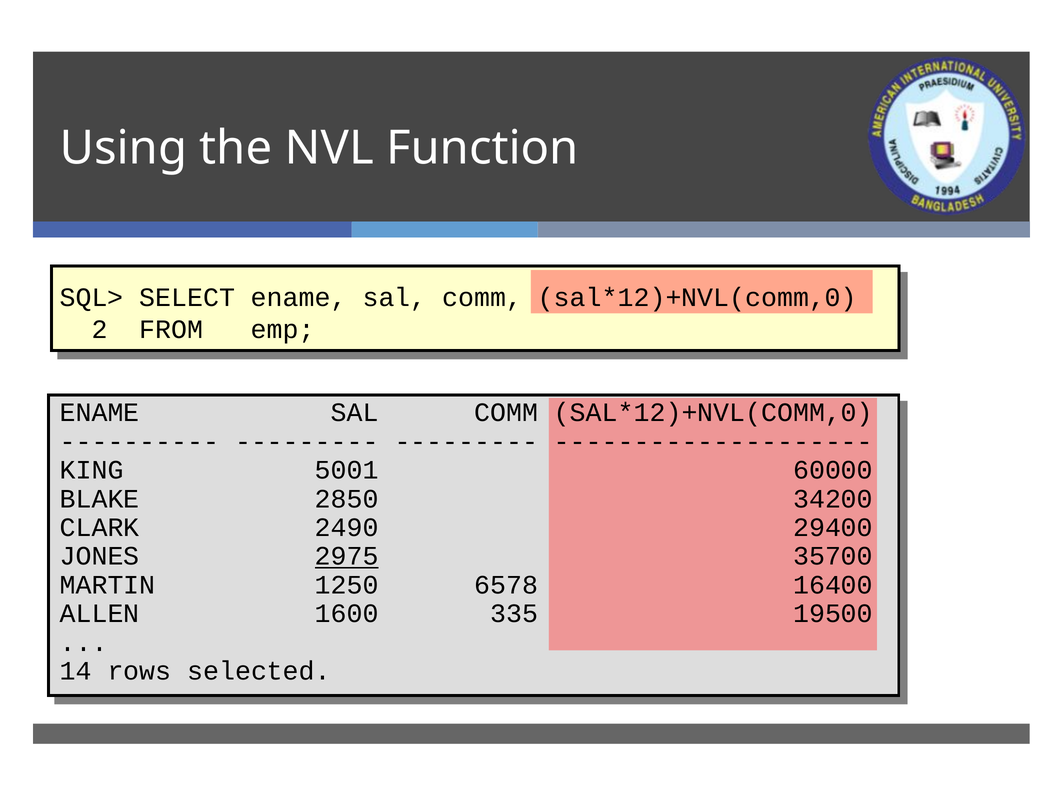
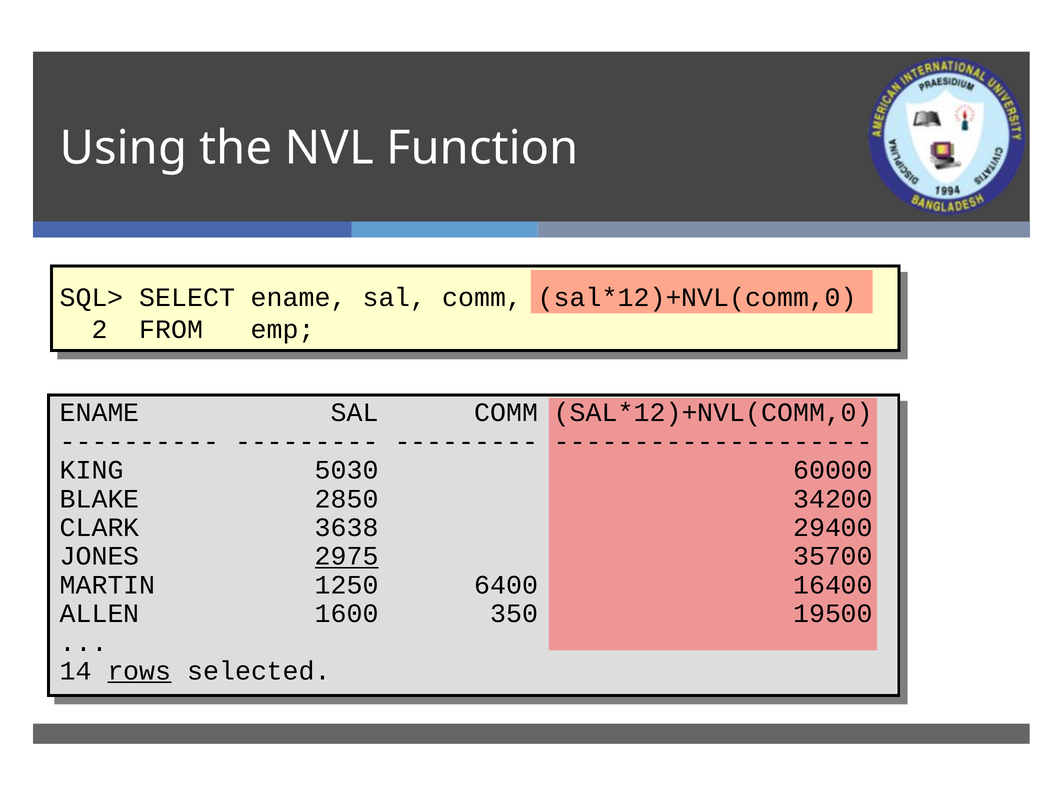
5001: 5001 -> 5030
2490: 2490 -> 3638
6578: 6578 -> 6400
335: 335 -> 350
rows underline: none -> present
